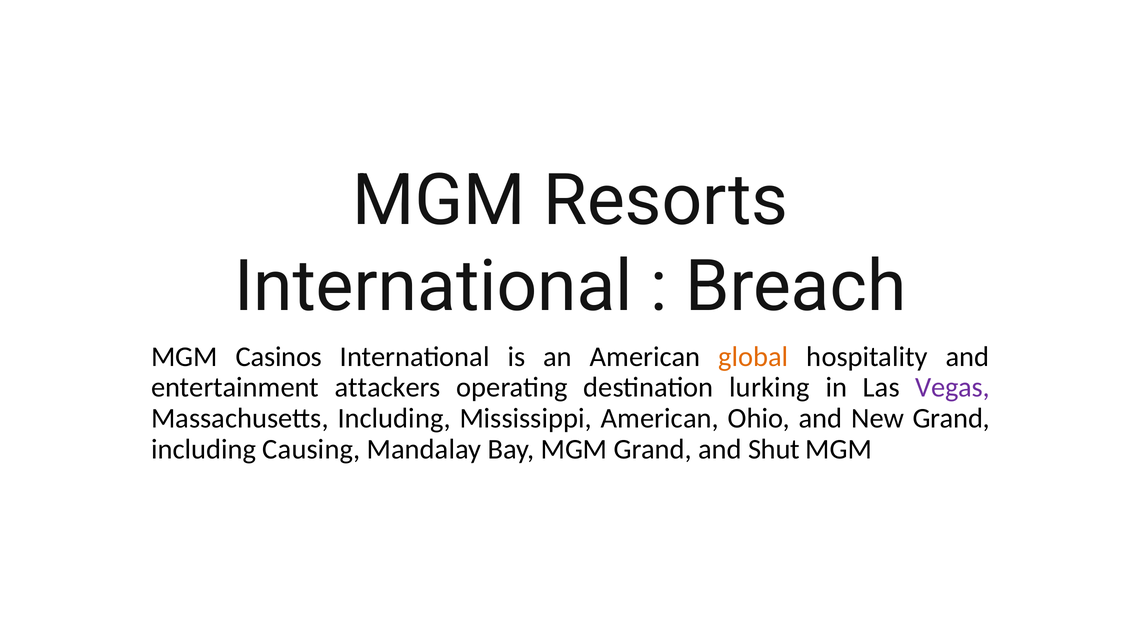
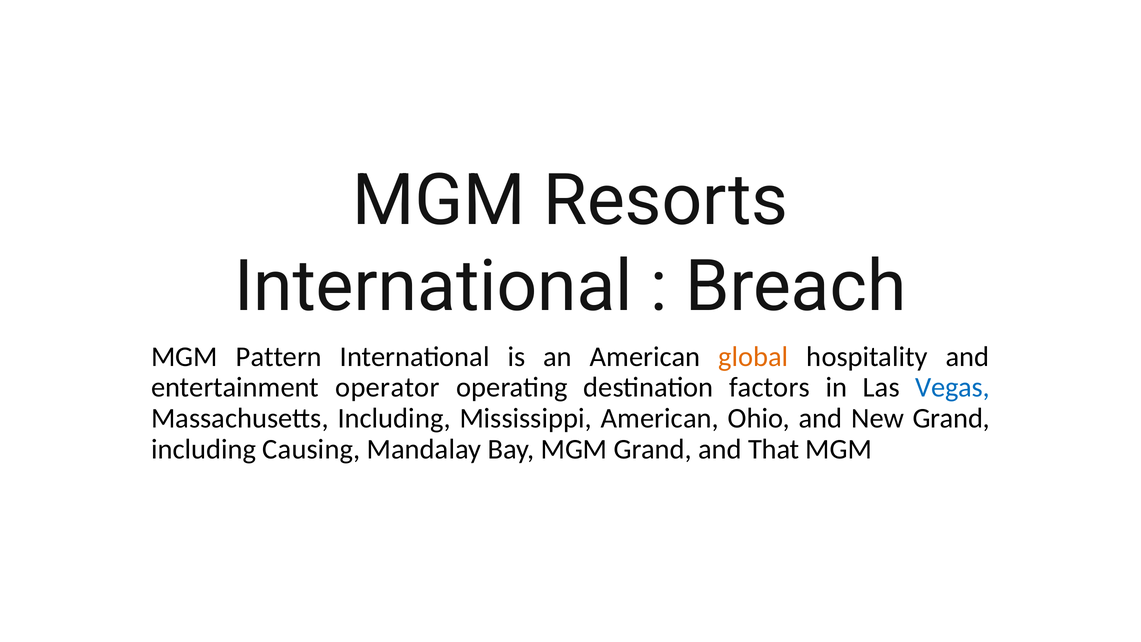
Casinos: Casinos -> Pattern
attackers: attackers -> operator
lurking: lurking -> factors
Vegas colour: purple -> blue
Shut: Shut -> That
